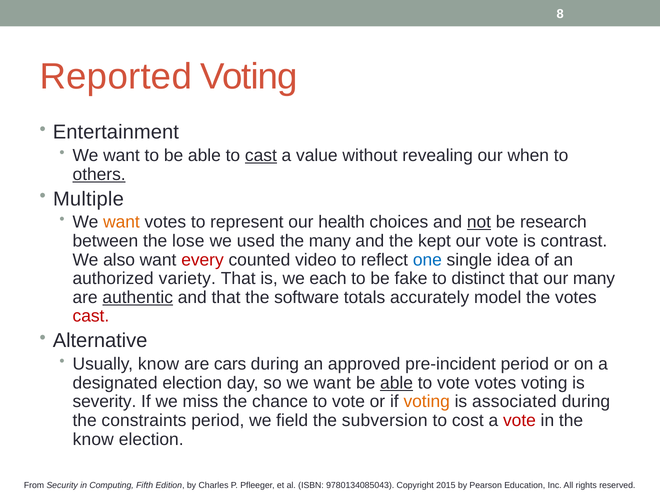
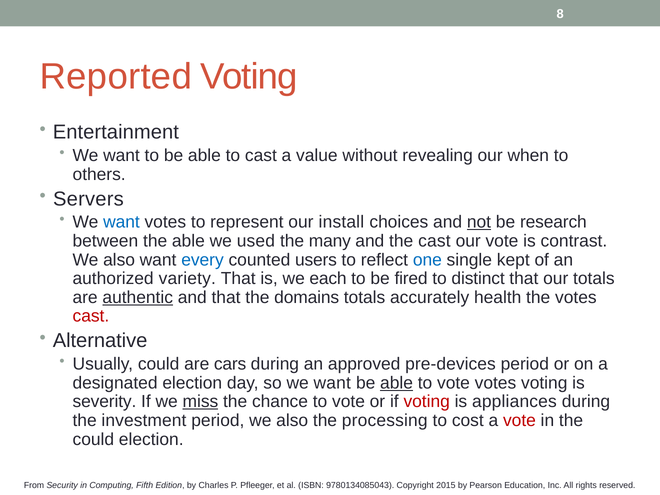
cast at (261, 156) underline: present -> none
others underline: present -> none
Multiple: Multiple -> Servers
want at (121, 222) colour: orange -> blue
health: health -> install
the lose: lose -> able
the kept: kept -> cast
every colour: red -> blue
video: video -> users
idea: idea -> kept
fake: fake -> fired
our many: many -> totals
software: software -> domains
model: model -> health
Usually know: know -> could
pre-incident: pre-incident -> pre-devices
miss underline: none -> present
voting at (427, 402) colour: orange -> red
associated: associated -> appliances
constraints: constraints -> investment
period we field: field -> also
subversion: subversion -> processing
know at (93, 439): know -> could
